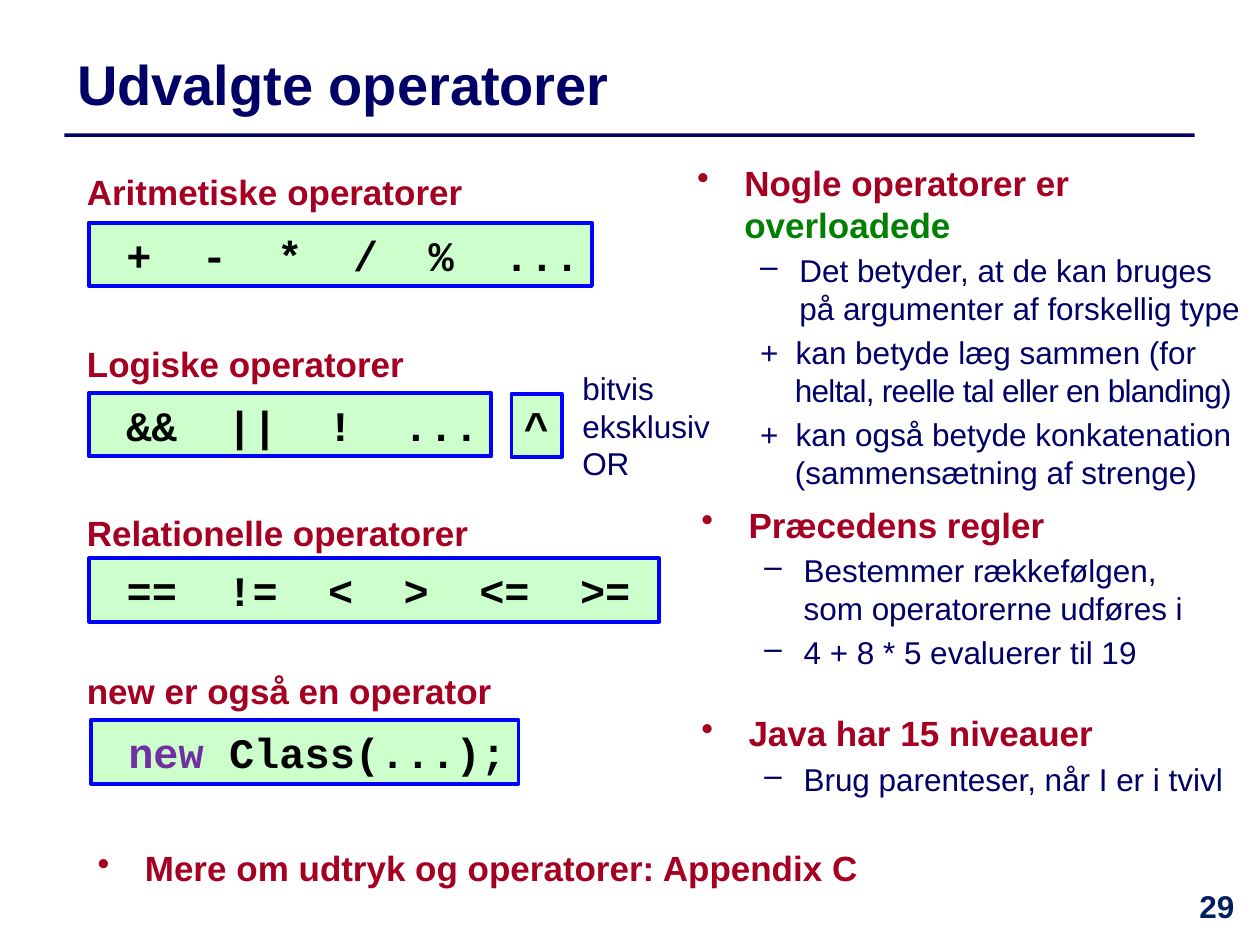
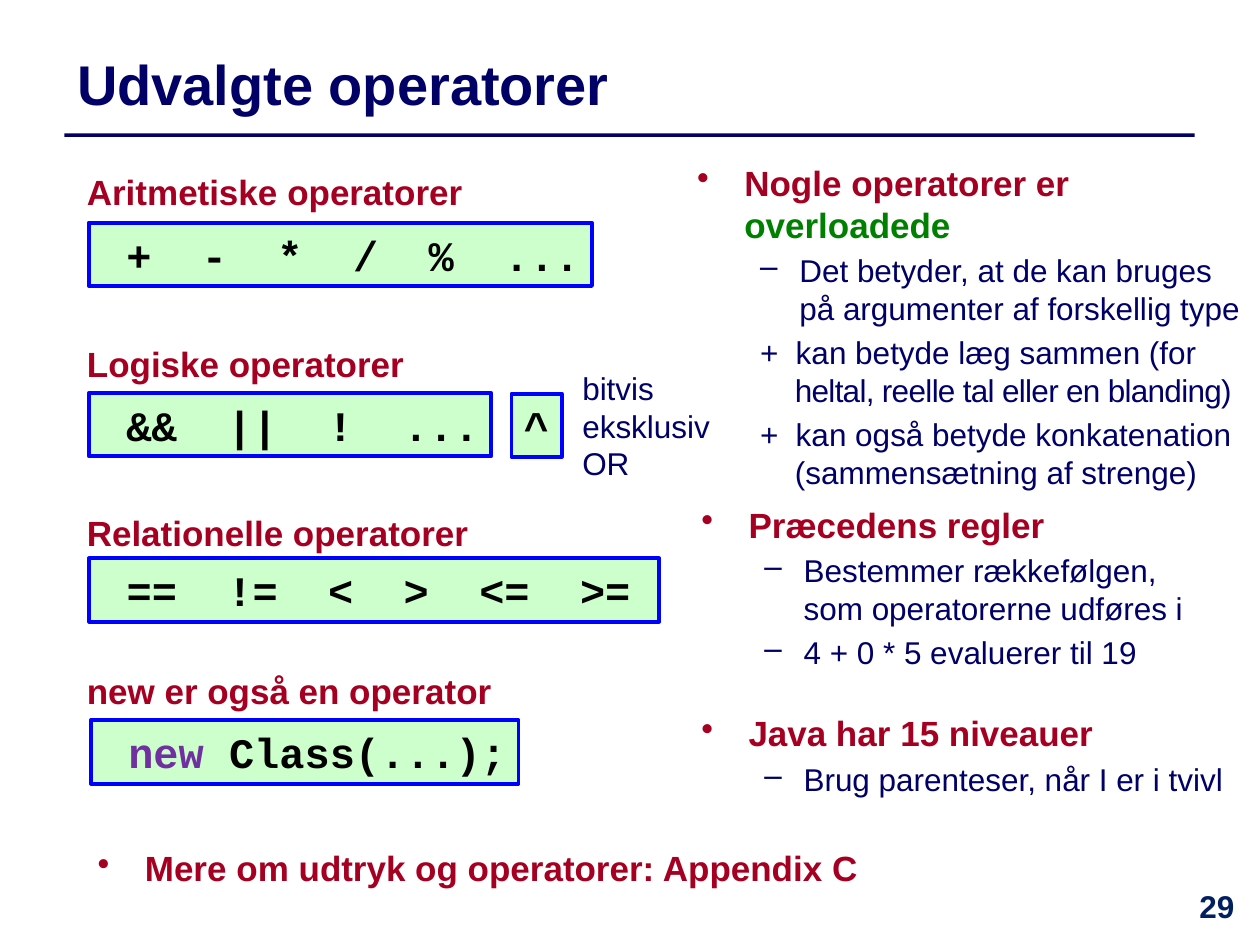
8: 8 -> 0
